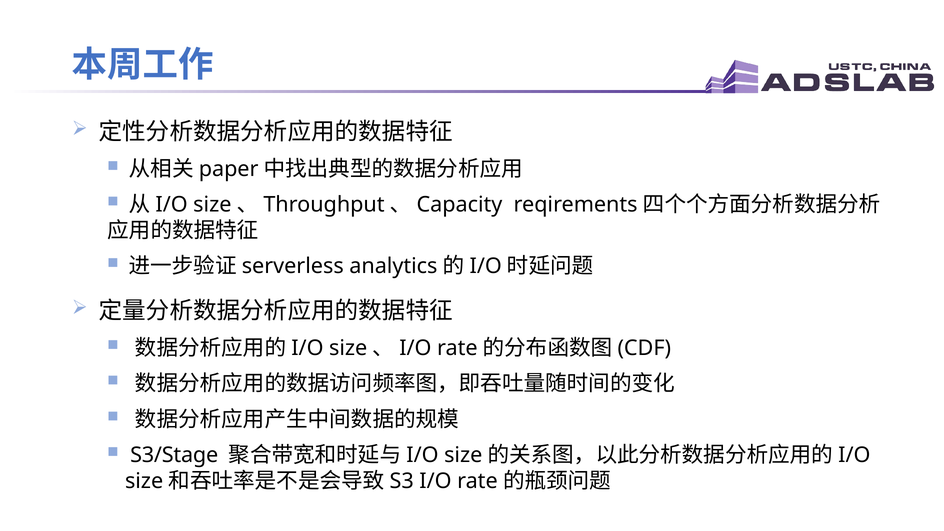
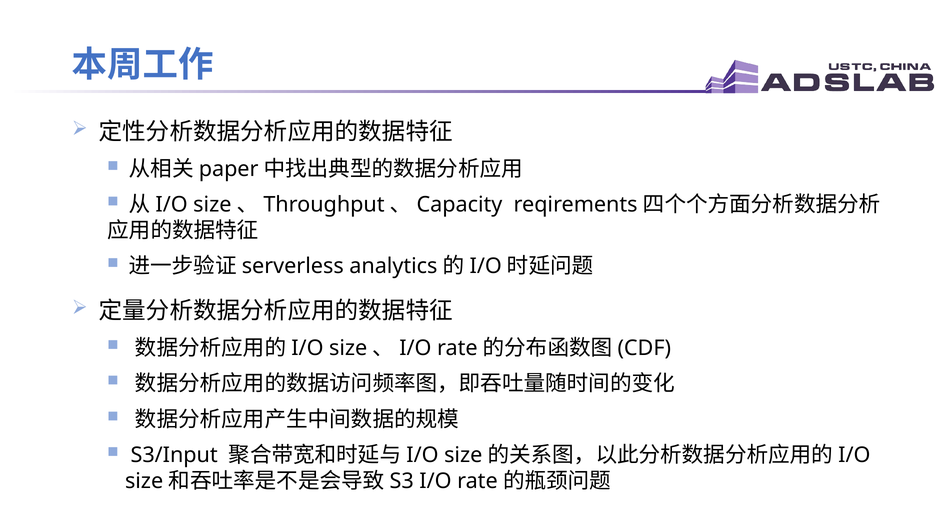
S3/Stage: S3/Stage -> S3/Input
